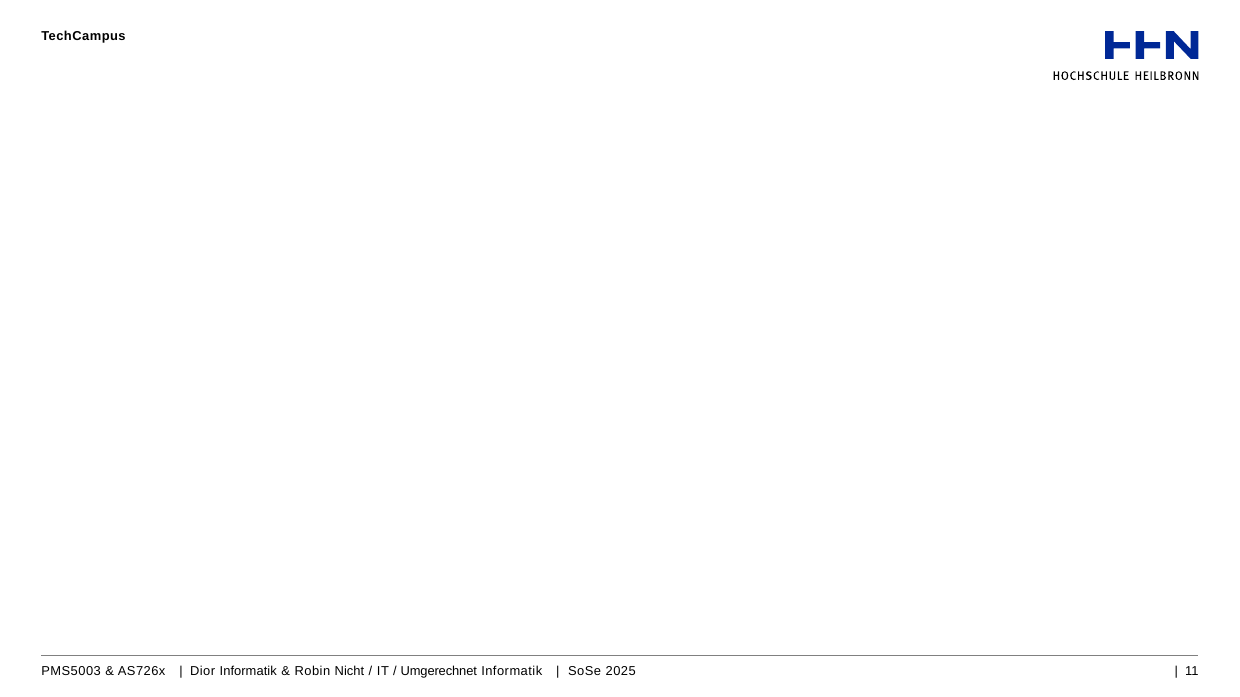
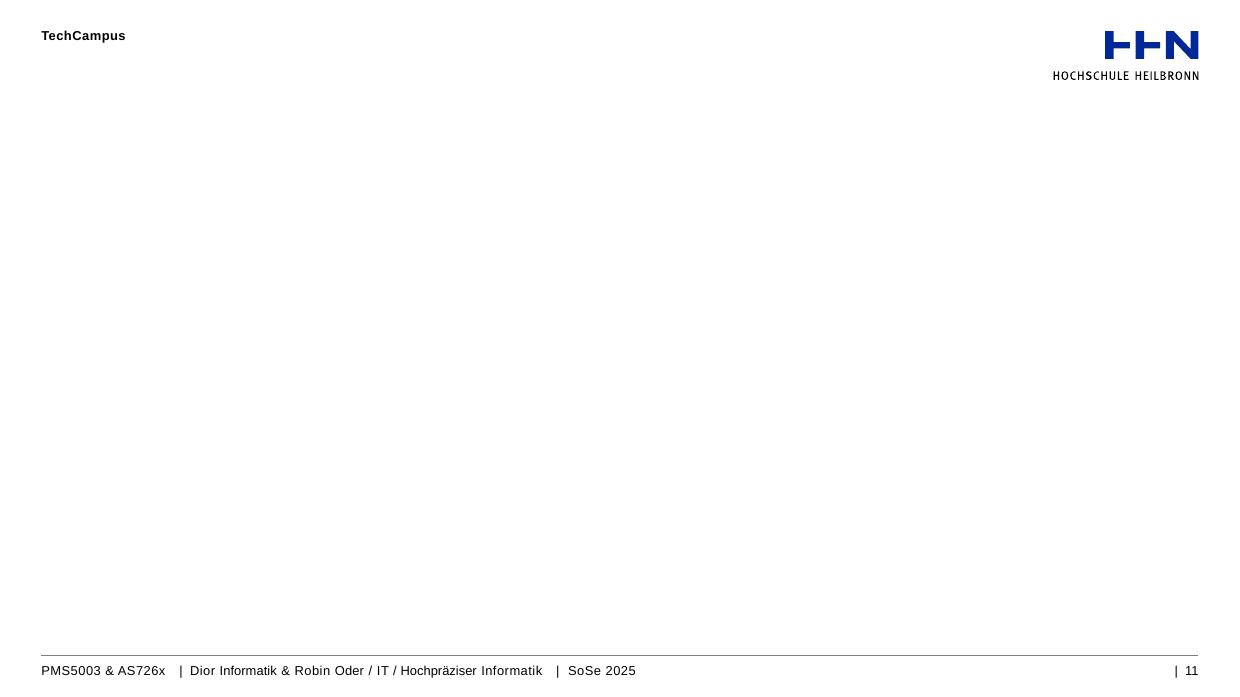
Nicht: Nicht -> Oder
Umgerechnet: Umgerechnet -> Hochpräziser
